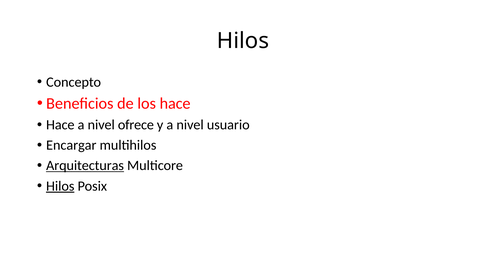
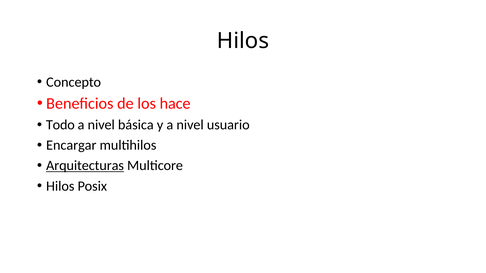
Hace at (60, 125): Hace -> Todo
ofrece: ofrece -> básica
Hilos at (60, 186) underline: present -> none
